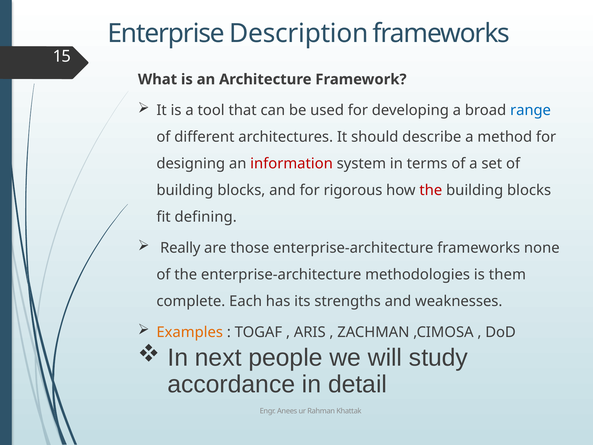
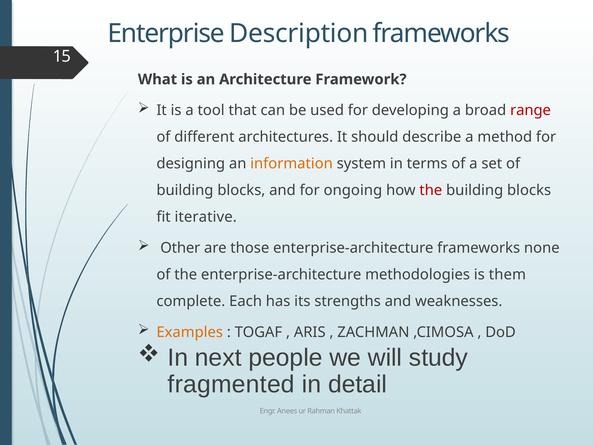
range colour: blue -> red
information colour: red -> orange
rigorous: rigorous -> ongoing
defining: defining -> iterative
Really: Really -> Other
accordance: accordance -> fragmented
